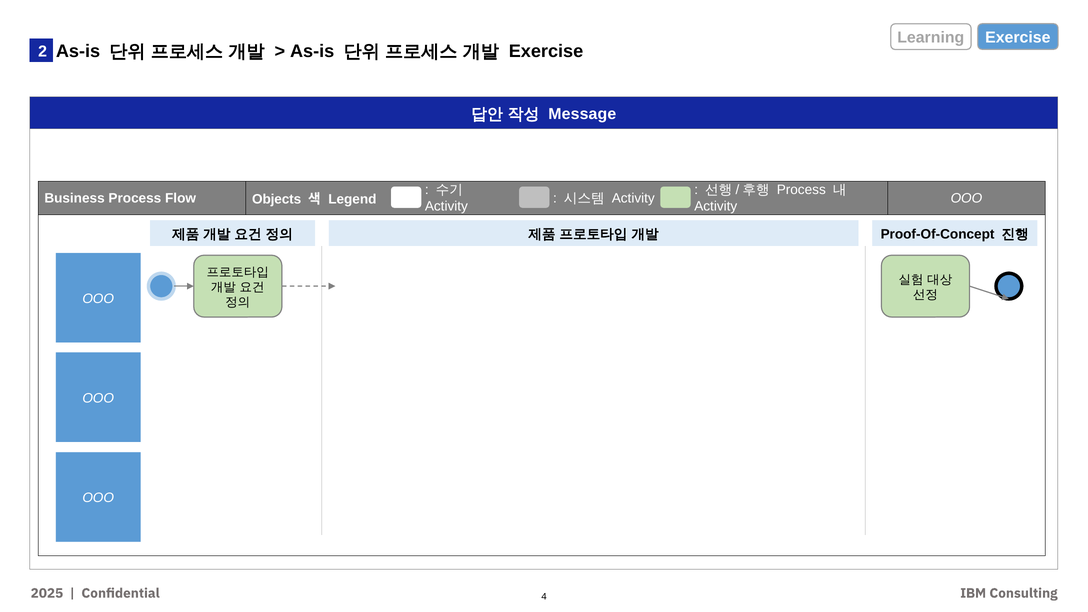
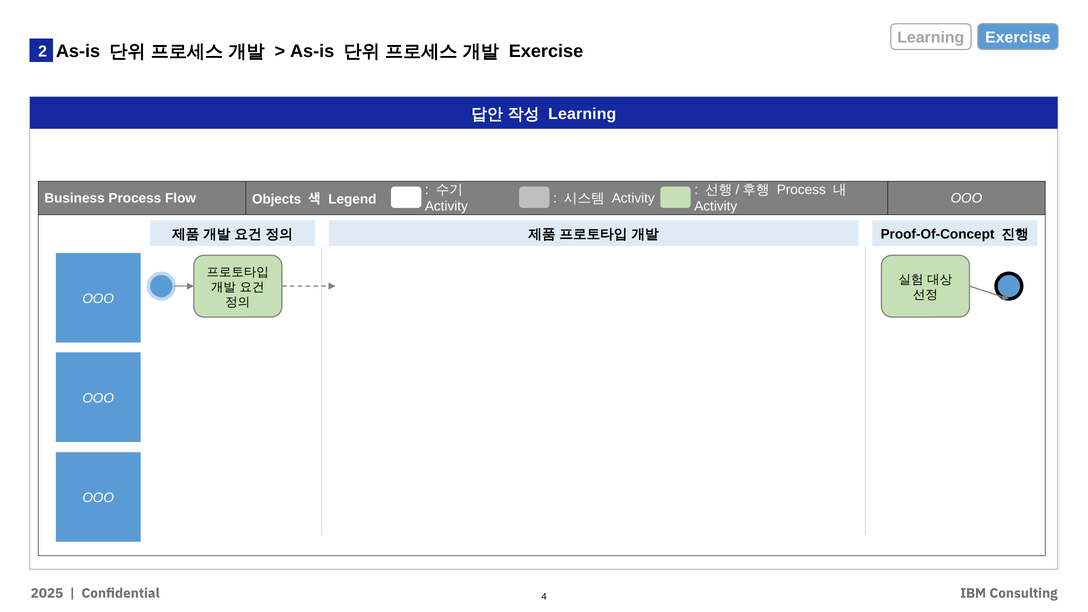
Message at (582, 114): Message -> Learning
